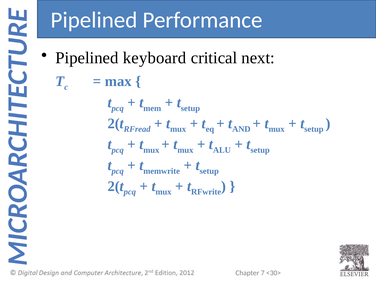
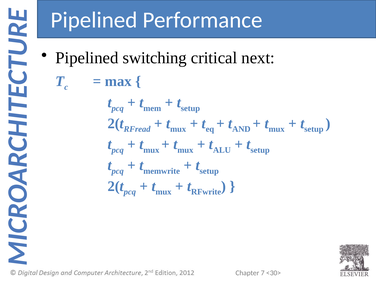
keyboard: keyboard -> switching
